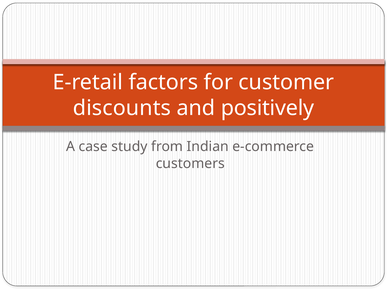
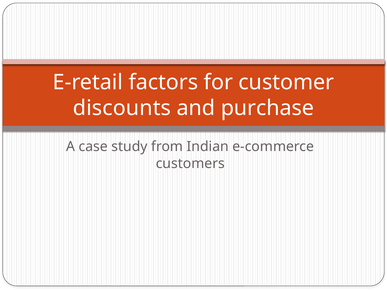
positively: positively -> purchase
